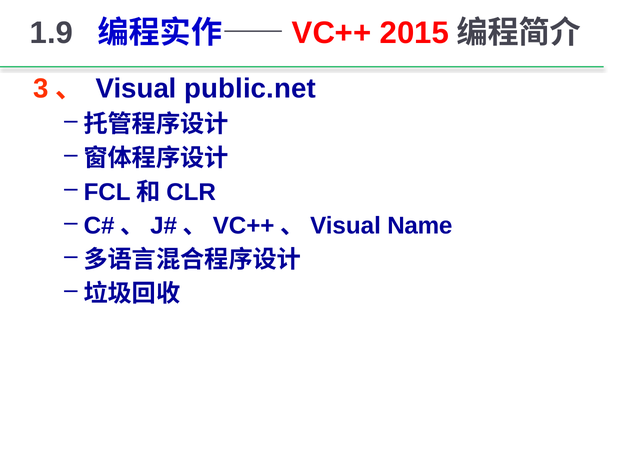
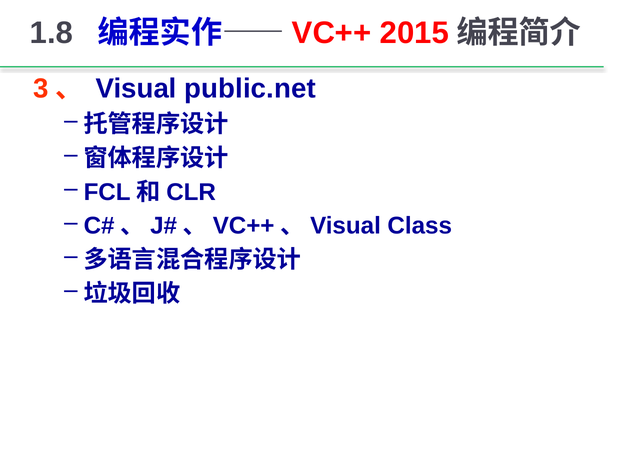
1.9: 1.9 -> 1.8
Name: Name -> Class
